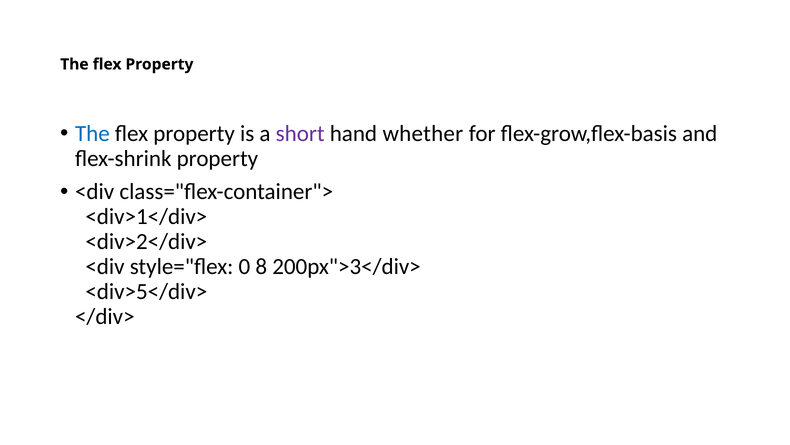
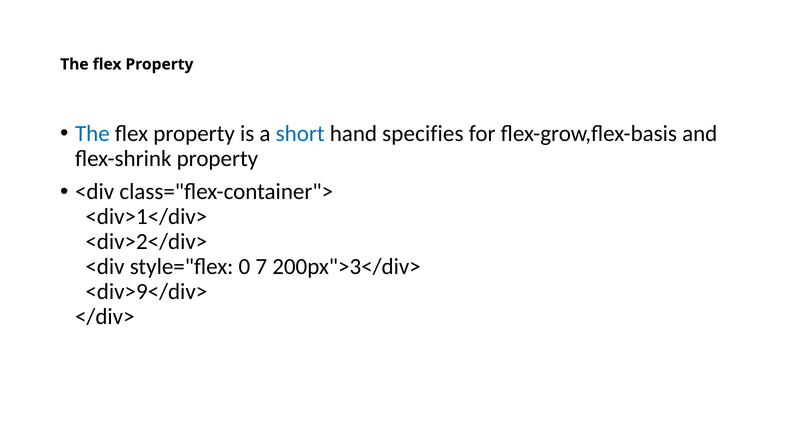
short colour: purple -> blue
whether: whether -> specifies
8: 8 -> 7
<div>5</div>: <div>5</div> -> <div>9</div>
